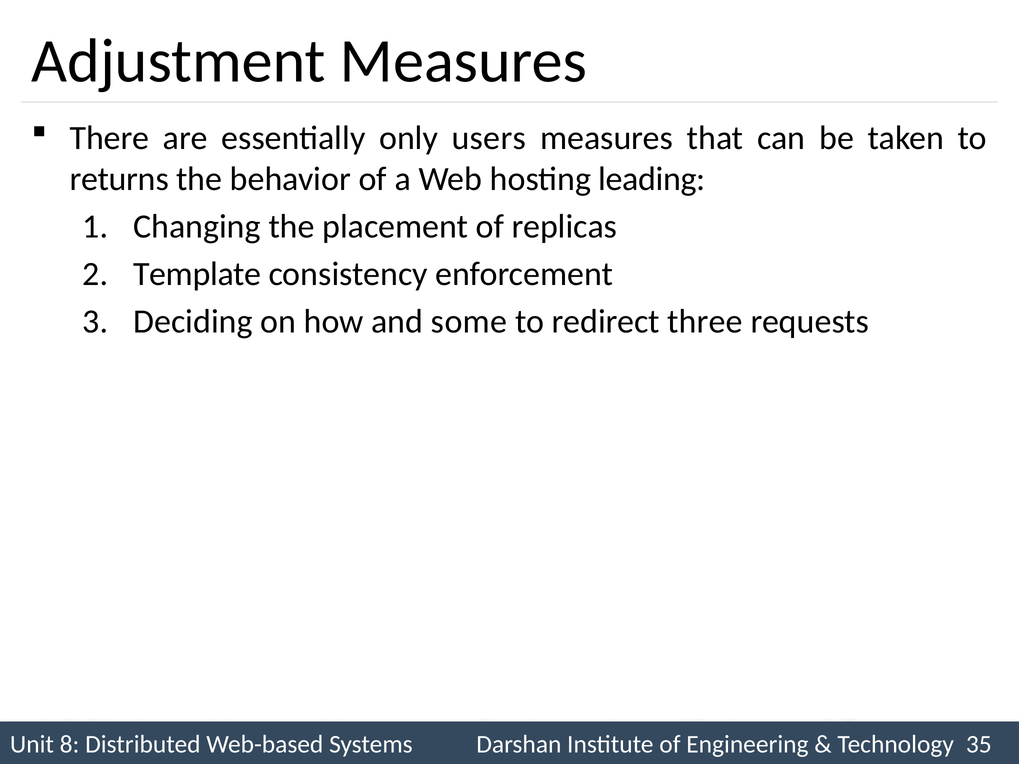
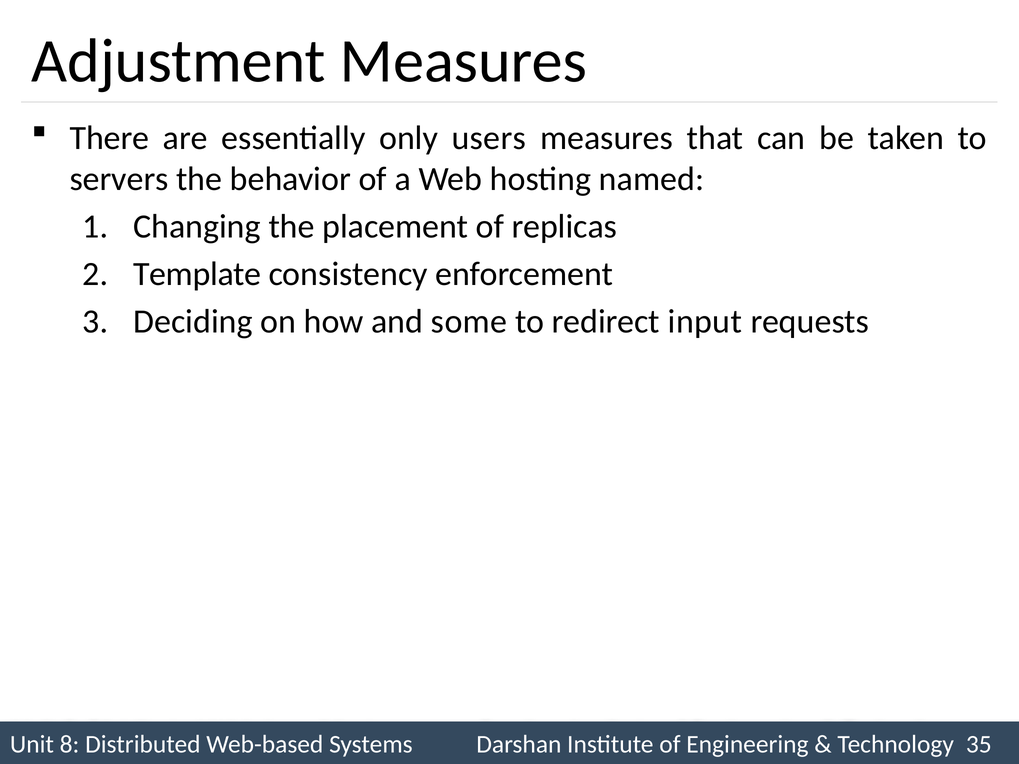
returns: returns -> servers
leading: leading -> named
three: three -> input
